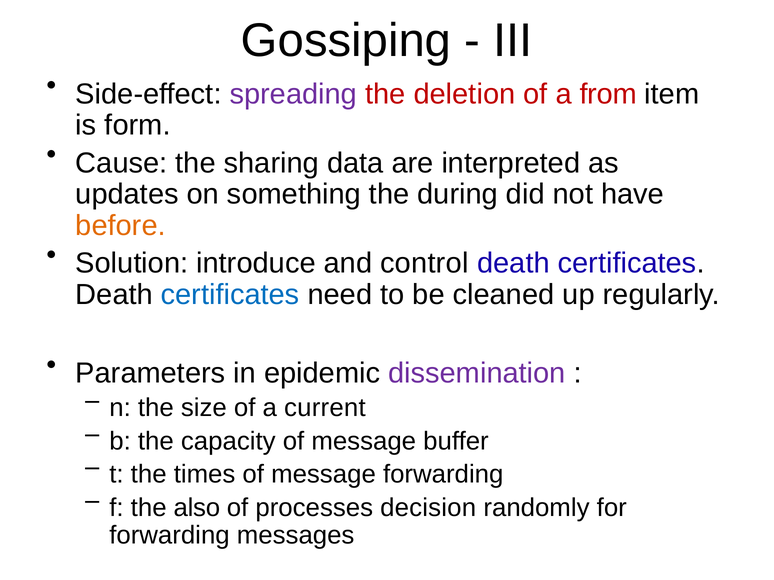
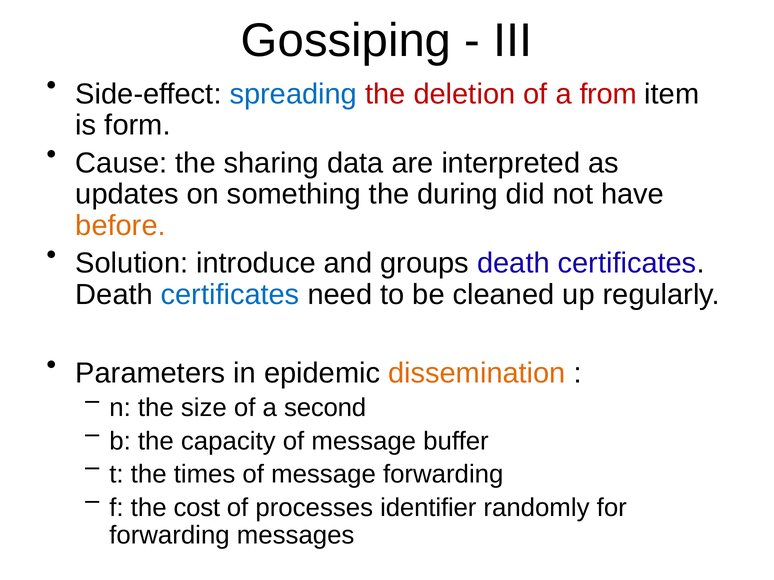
spreading colour: purple -> blue
control: control -> groups
dissemination colour: purple -> orange
current: current -> second
also: also -> cost
decision: decision -> identifier
